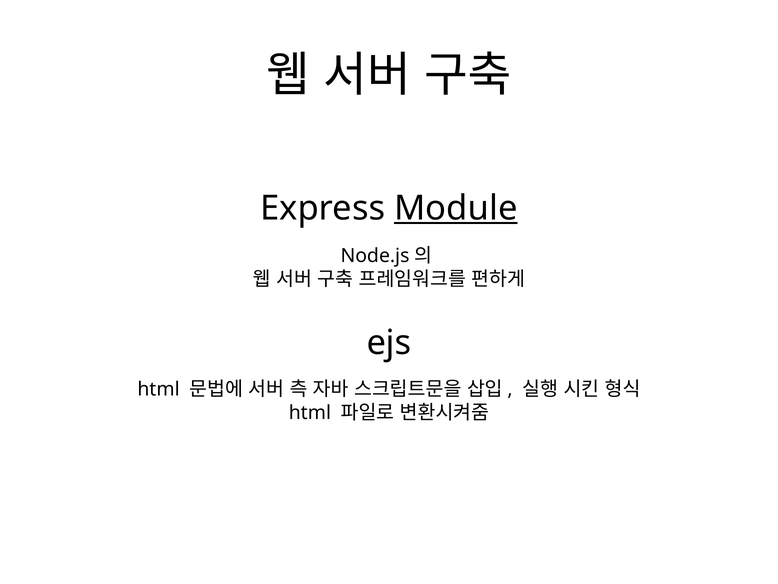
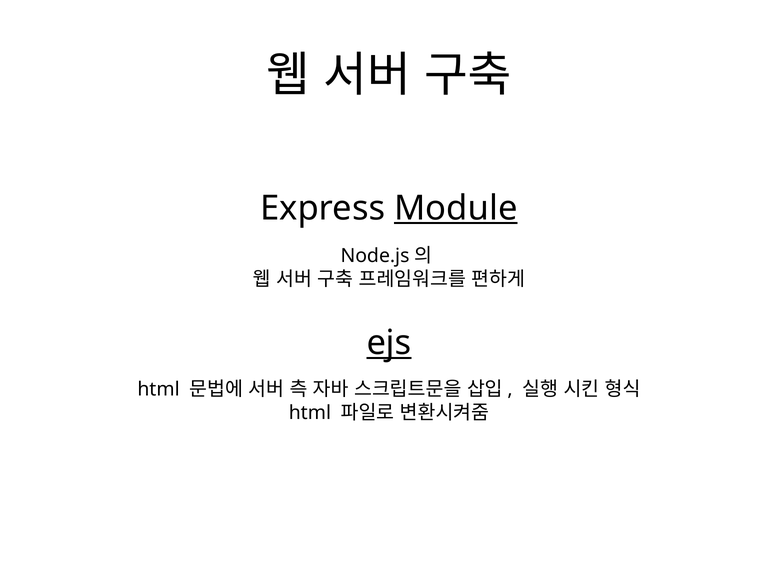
ejs underline: none -> present
